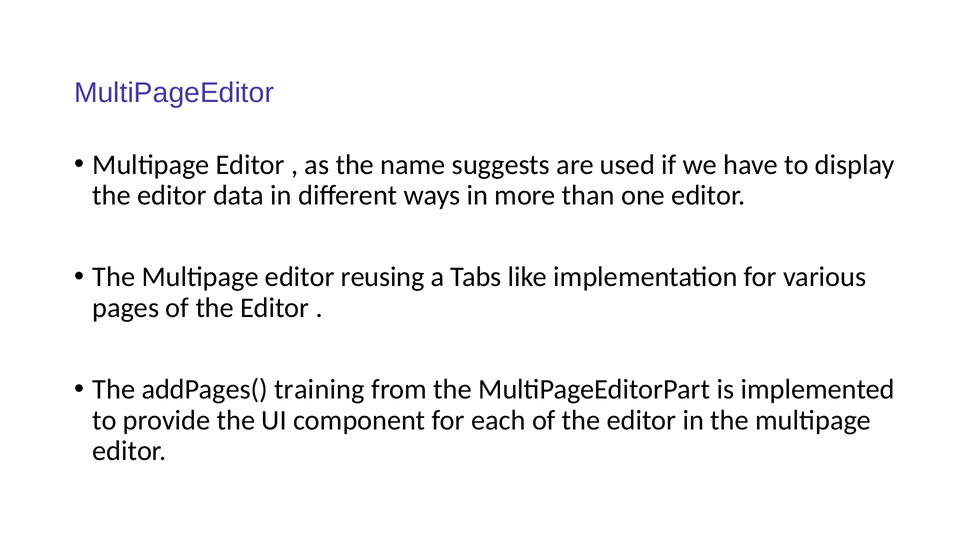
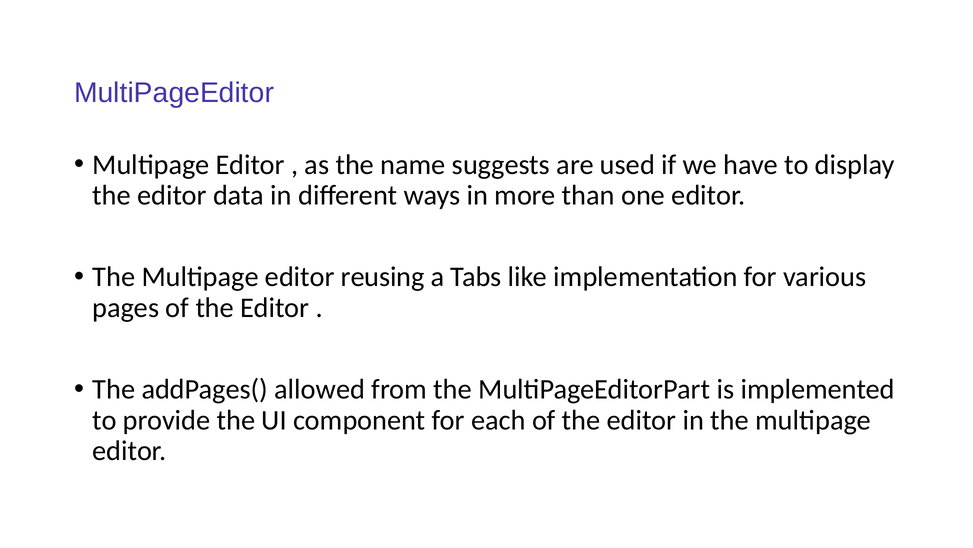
training: training -> allowed
